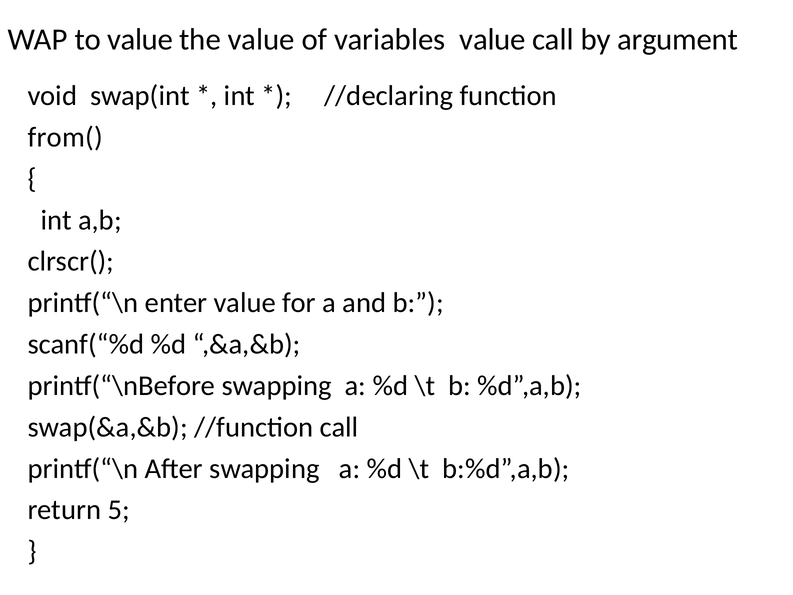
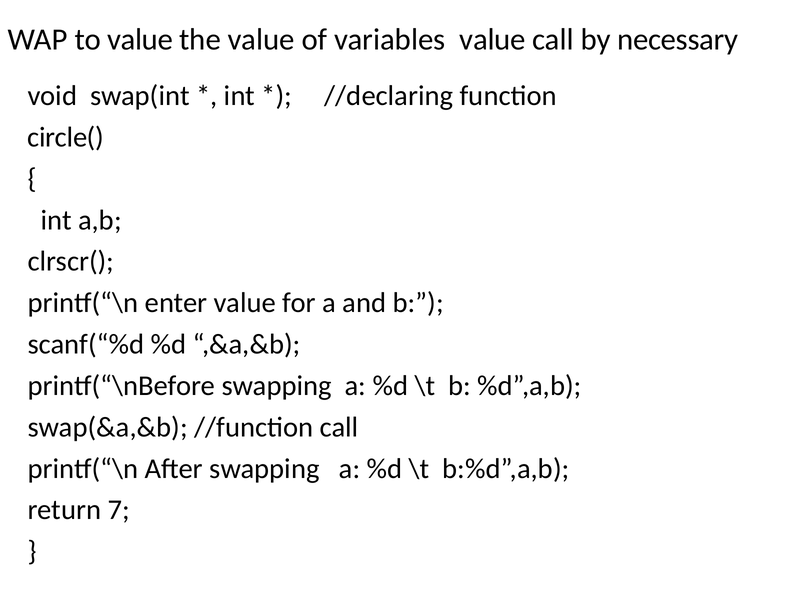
argument: argument -> necessary
from(: from( -> circle(
5: 5 -> 7
